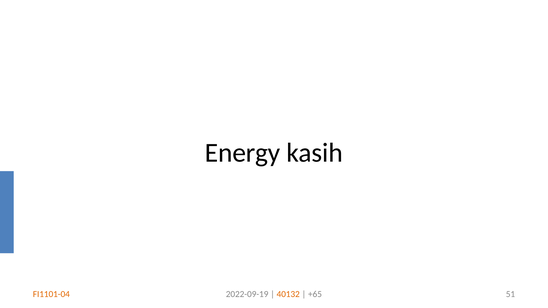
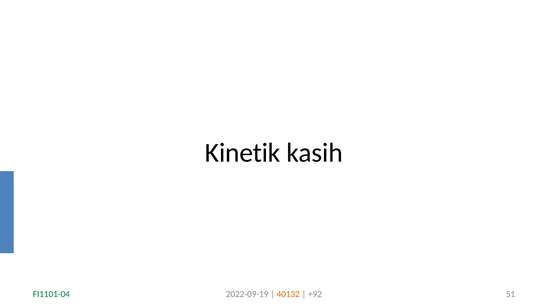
Energy: Energy -> Kinetik
FI1101-04 colour: orange -> green
+65: +65 -> +92
